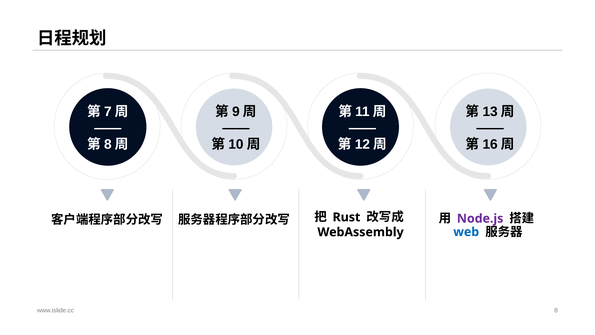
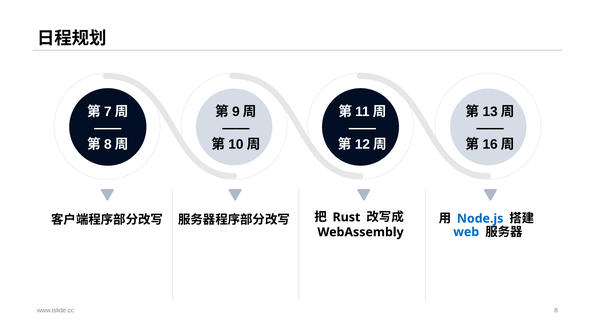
Node.js colour: purple -> blue
